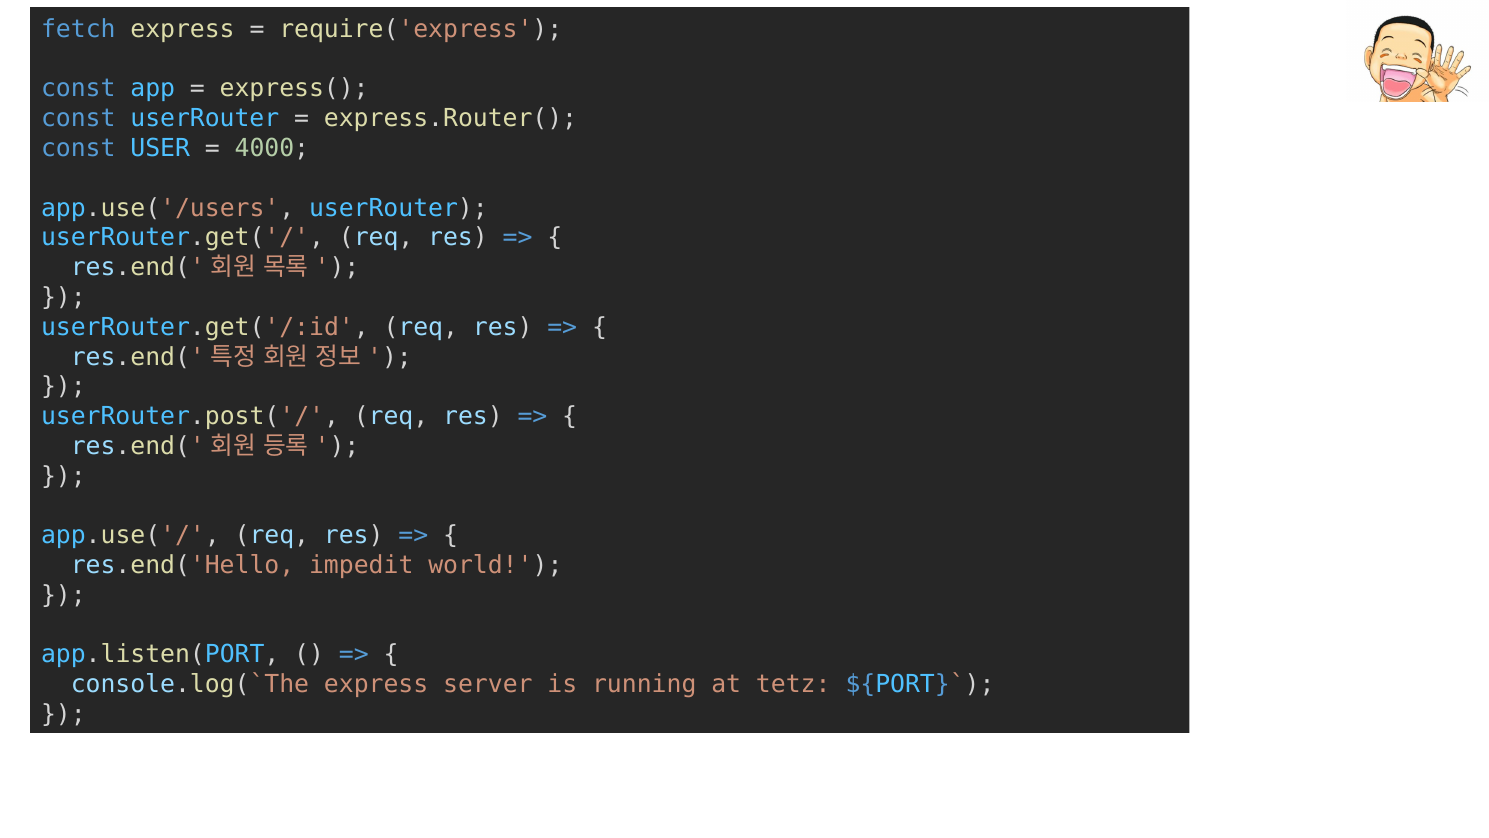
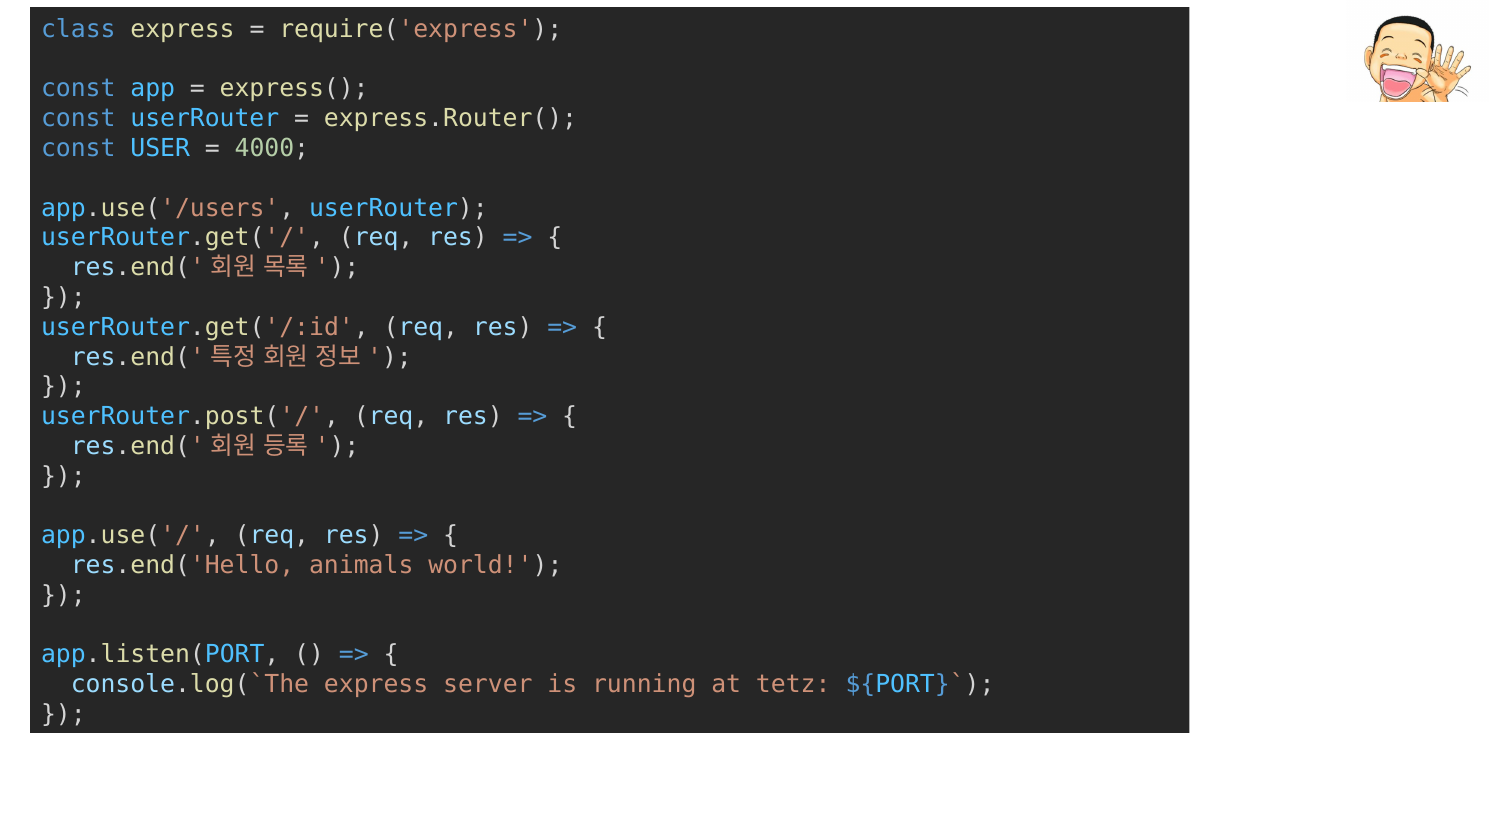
fetch: fetch -> class
impedit: impedit -> animals
